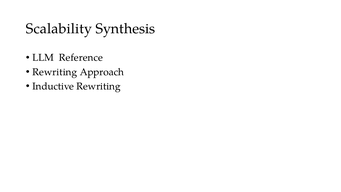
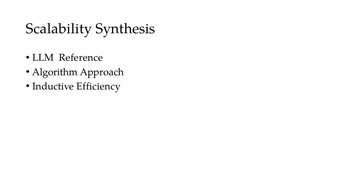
Rewriting at (55, 72): Rewriting -> Algorithm
Inductive Rewriting: Rewriting -> Efficiency
